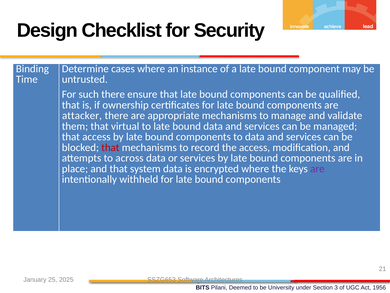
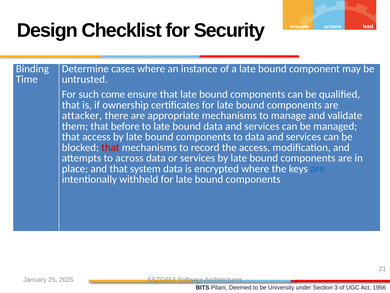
such there: there -> come
virtual: virtual -> before
are at (317, 168) colour: purple -> blue
